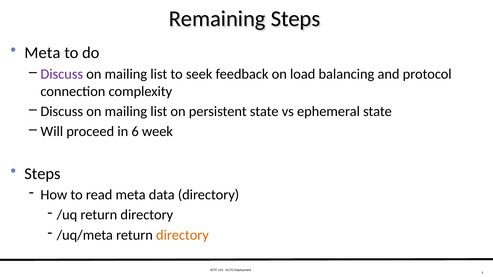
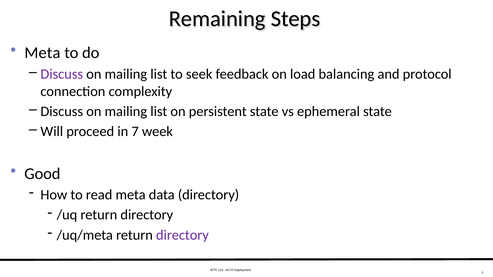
6: 6 -> 7
Steps at (42, 174): Steps -> Good
directory at (182, 235) colour: orange -> purple
